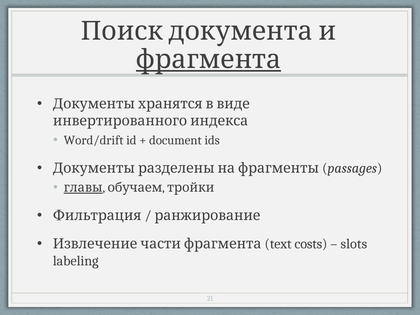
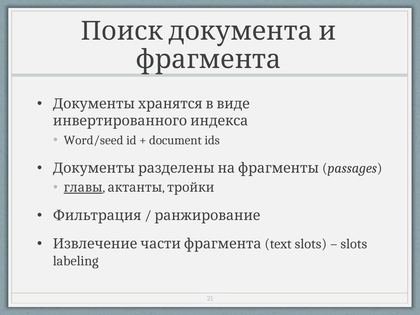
фрагмента underline: present -> none
Word/drift: Word/drift -> Word/seed
обучаем: обучаем -> актанты
text costs: costs -> slots
